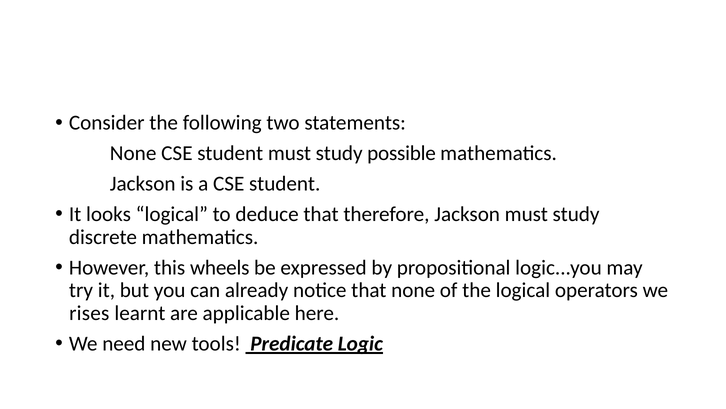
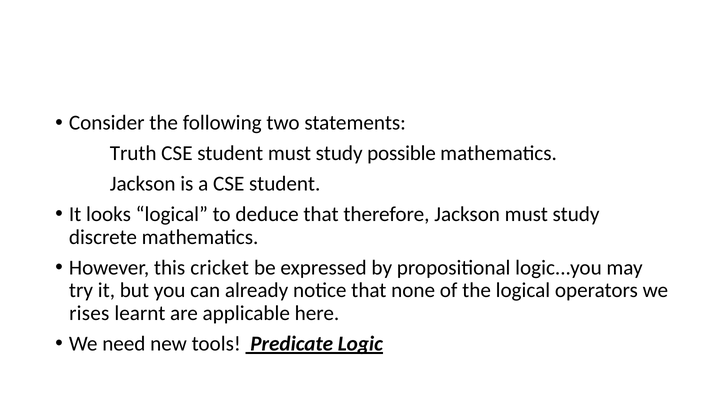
None at (133, 153): None -> Truth
wheels: wheels -> cricket
